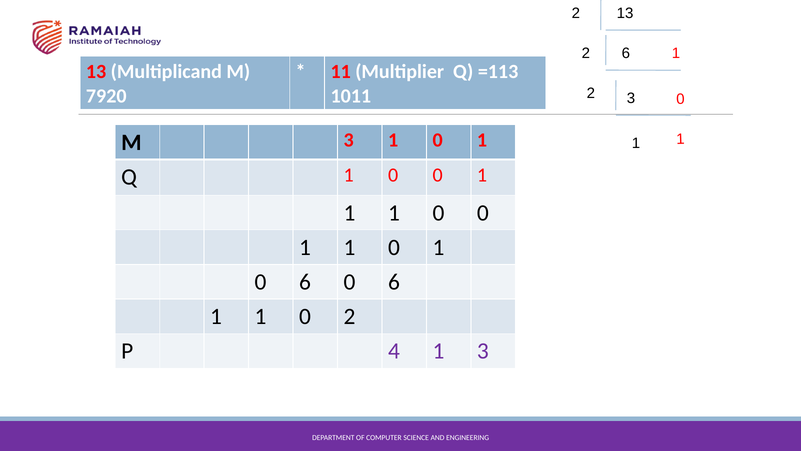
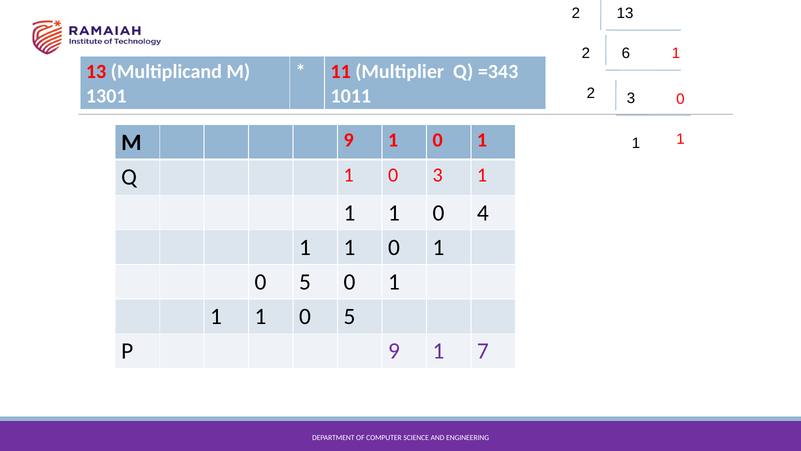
=113: =113 -> =343
7920: 7920 -> 1301
M 3: 3 -> 9
Q 1 0 0: 0 -> 3
1 1 0 0: 0 -> 4
6 at (305, 282): 6 -> 5
6 at (394, 282): 6 -> 1
1 1 0 2: 2 -> 5
P 4: 4 -> 9
1 3: 3 -> 7
